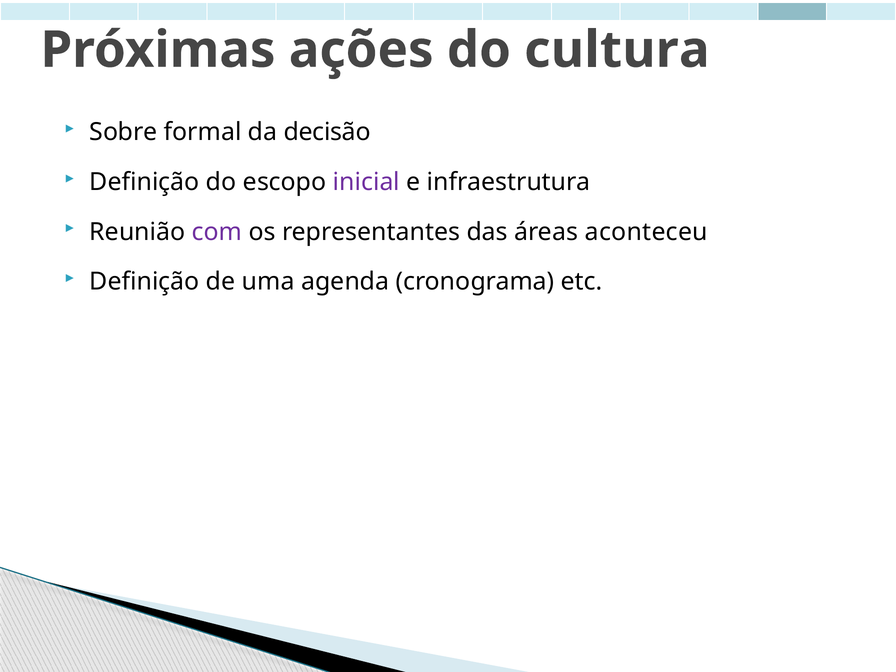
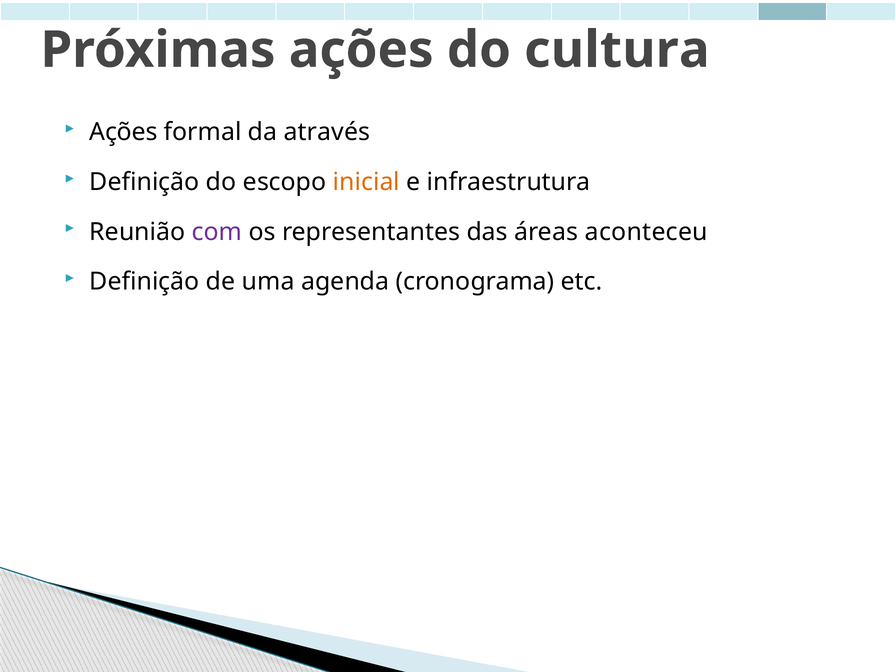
Sobre at (123, 132): Sobre -> Ações
decisão: decisão -> através
inicial colour: purple -> orange
